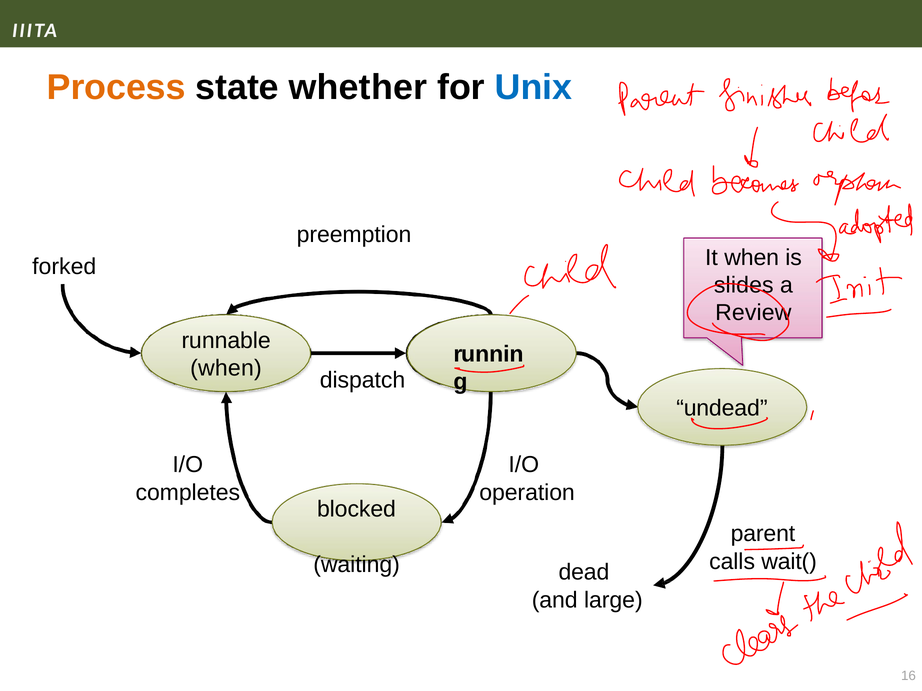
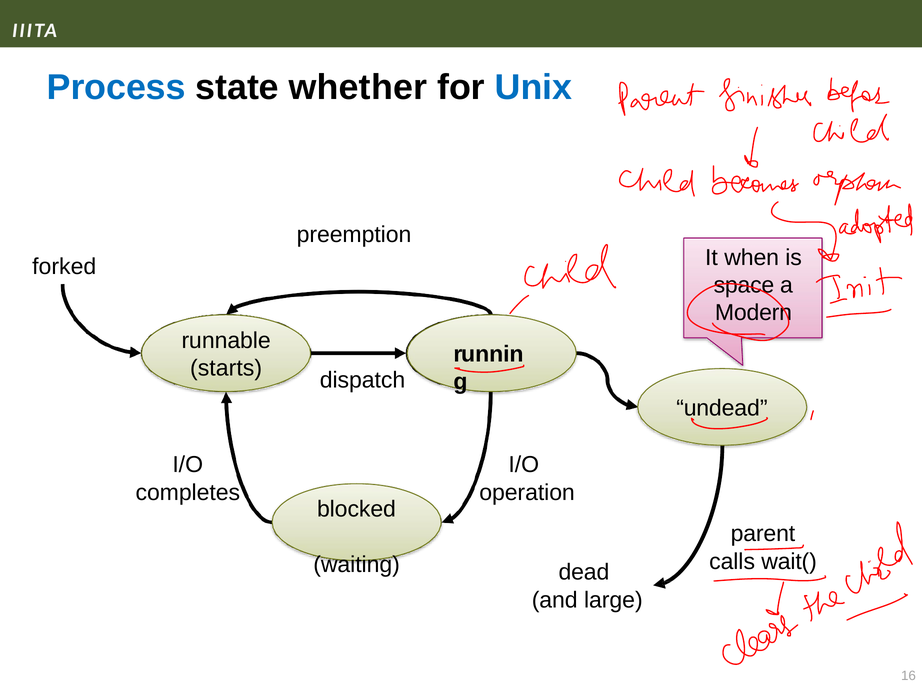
Process colour: orange -> blue
slides: slides -> space
Review: Review -> Modern
when at (226, 368): when -> starts
